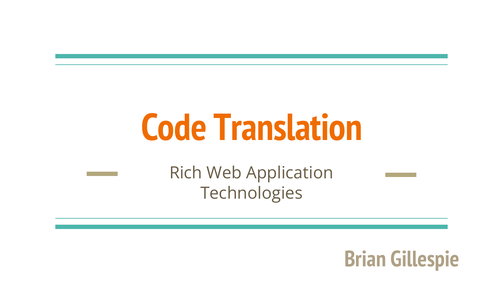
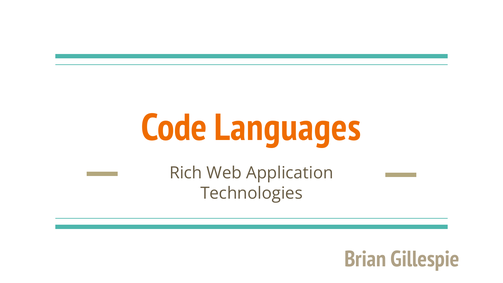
Translation: Translation -> Languages
